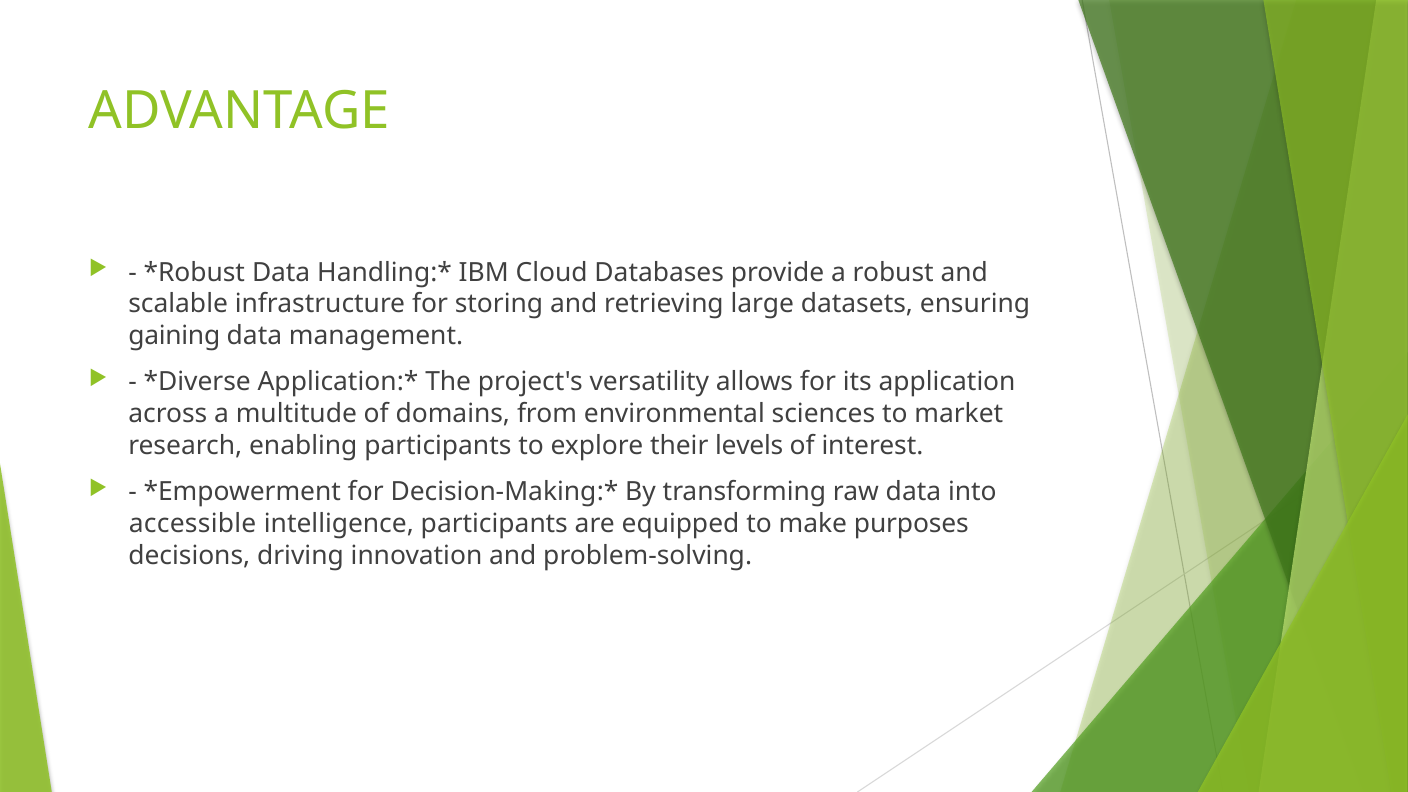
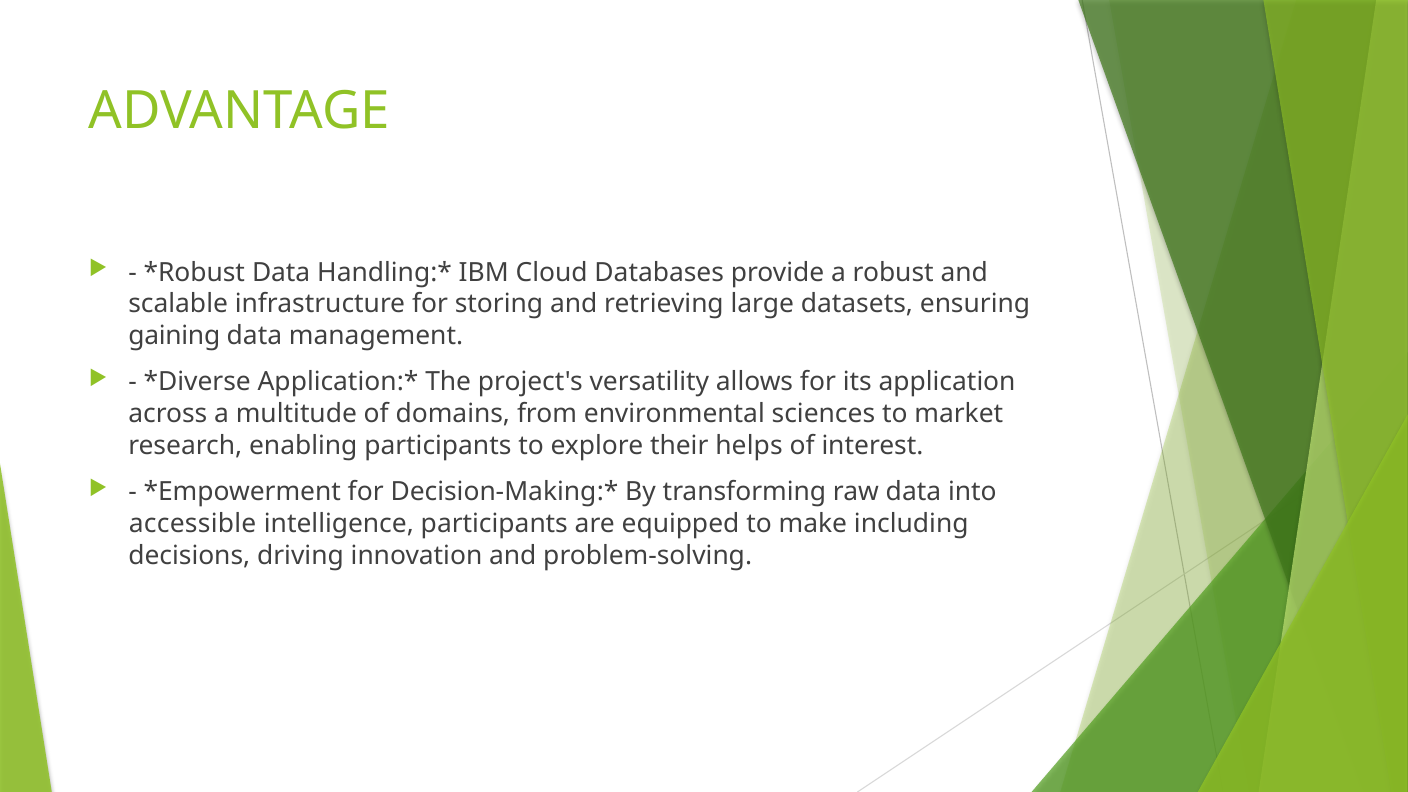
levels: levels -> helps
purposes: purposes -> including
